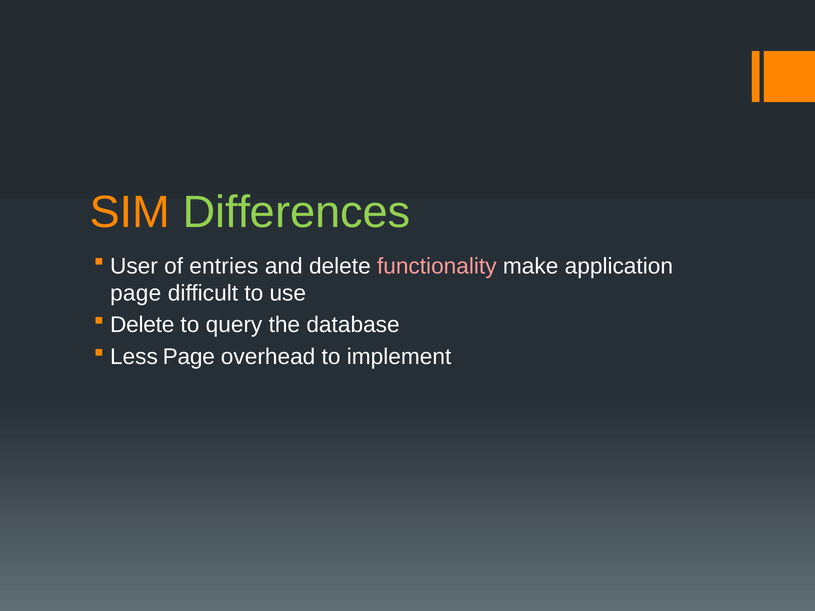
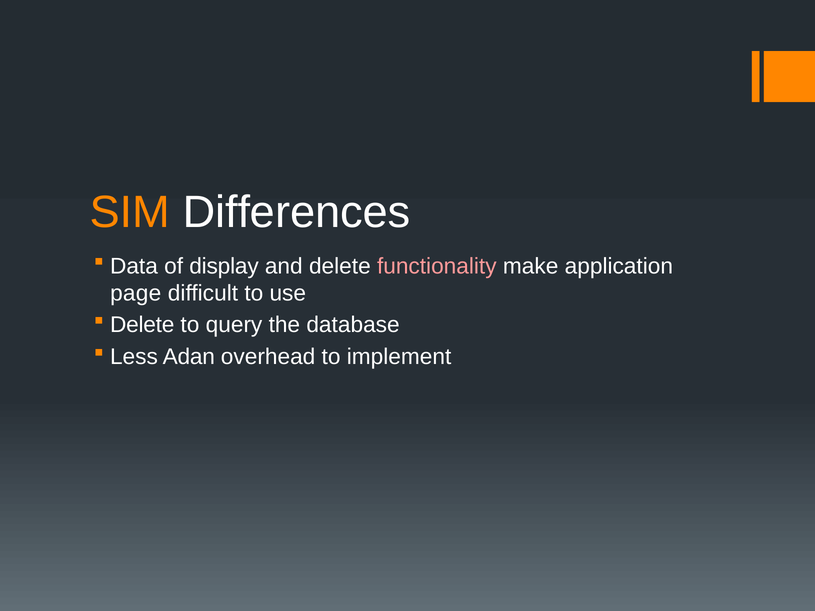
Differences colour: light green -> white
User: User -> Data
entries: entries -> display
Less Page: Page -> Adan
